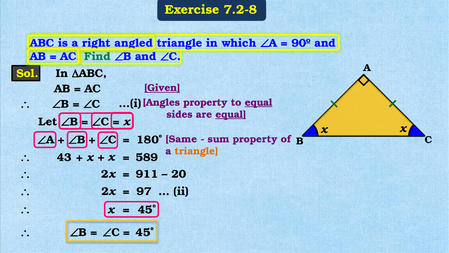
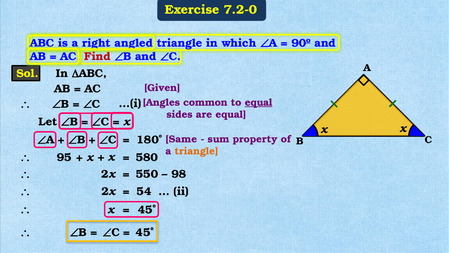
7.2-8: 7.2-8 -> 7.2-0
Find colour: green -> red
Given underline: present -> none
Angles property: property -> common
equal at (231, 114) underline: present -> none
589: 589 -> 580
43: 43 -> 95
911: 911 -> 550
20: 20 -> 98
97: 97 -> 54
